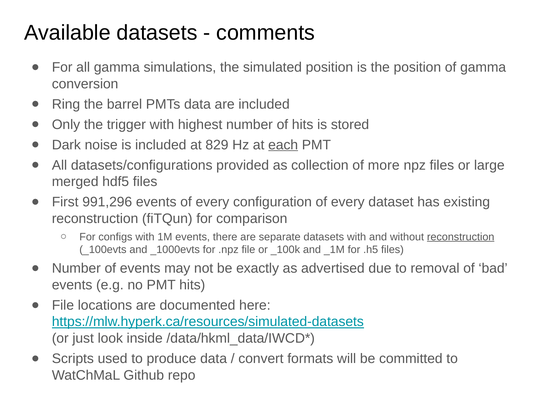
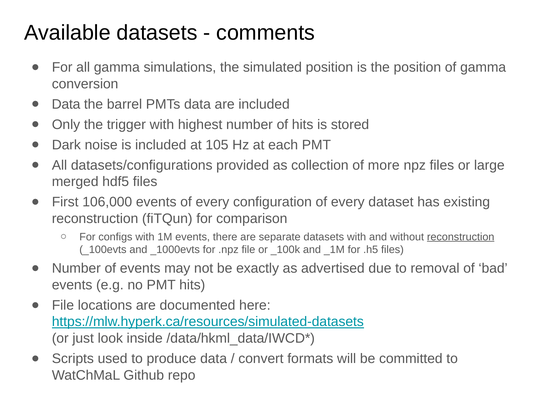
Ring at (66, 104): Ring -> Data
829: 829 -> 105
each underline: present -> none
991,296: 991,296 -> 106,000
